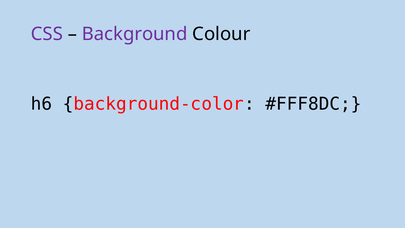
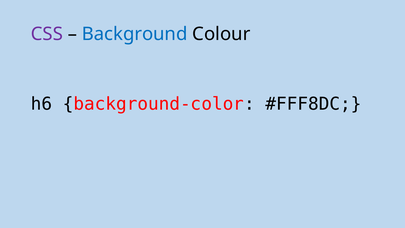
Background colour: purple -> blue
